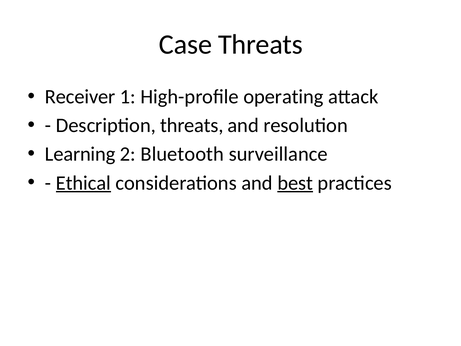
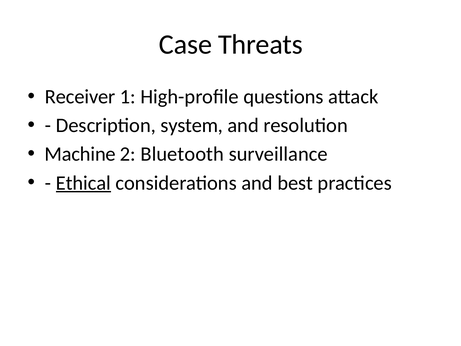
operating: operating -> questions
Description threats: threats -> system
Learning: Learning -> Machine
best underline: present -> none
